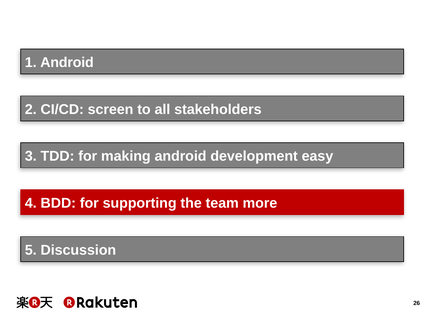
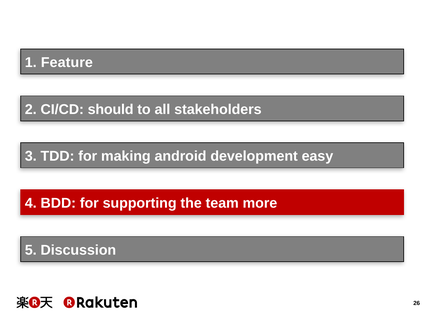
1 Android: Android -> Feature
screen: screen -> should
